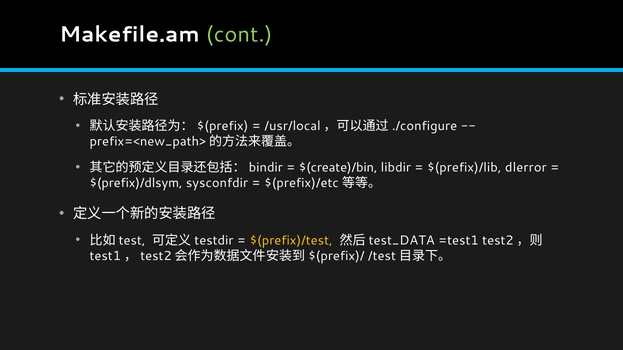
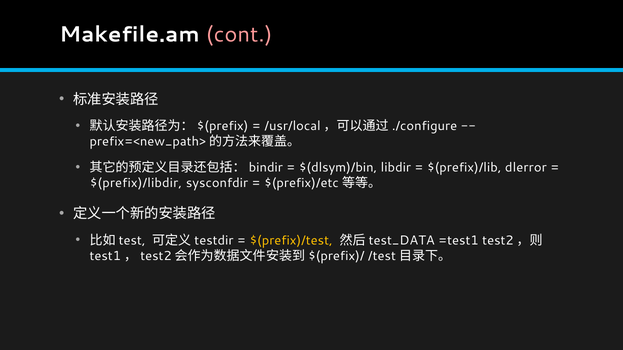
cont colour: light green -> pink
$(create)/bin: $(create)/bin -> $(dlsym)/bin
$(prefix)/dlsym: $(prefix)/dlsym -> $(prefix)/libdir
